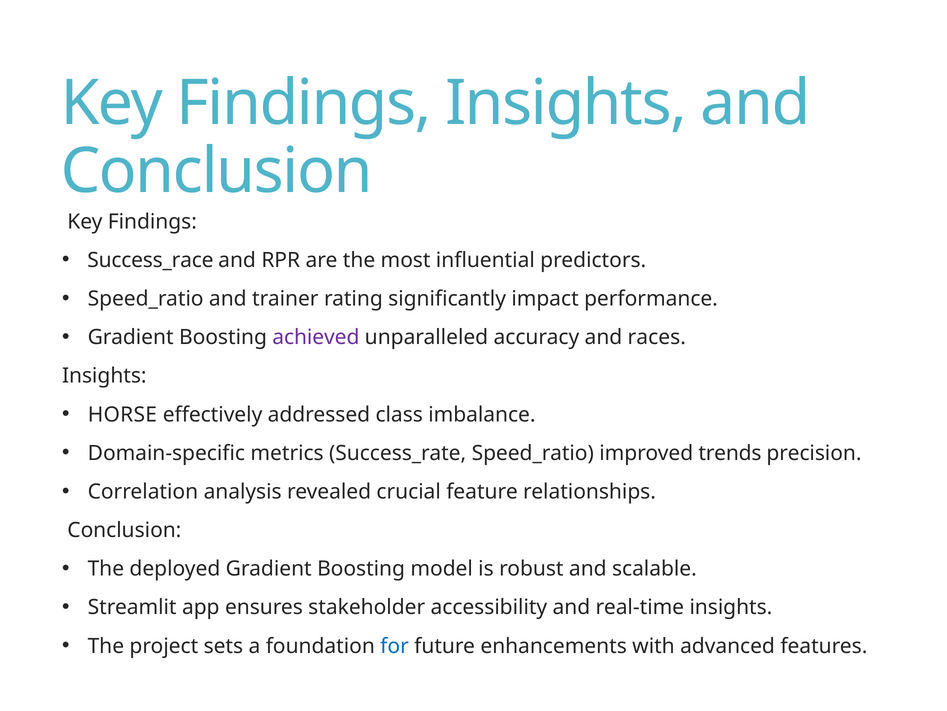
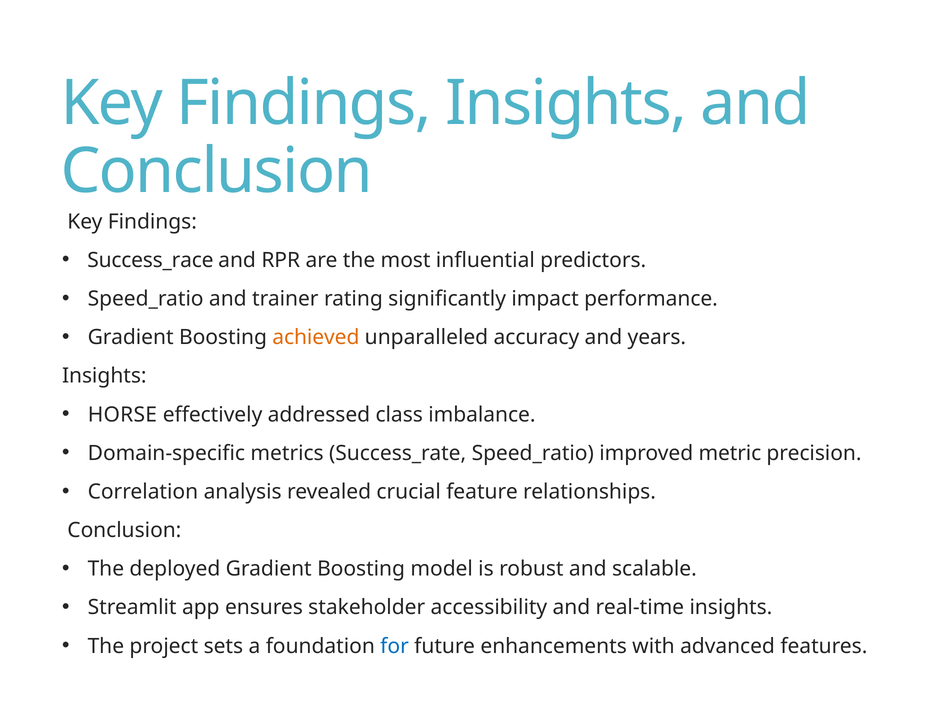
achieved colour: purple -> orange
races: races -> years
trends: trends -> metric
